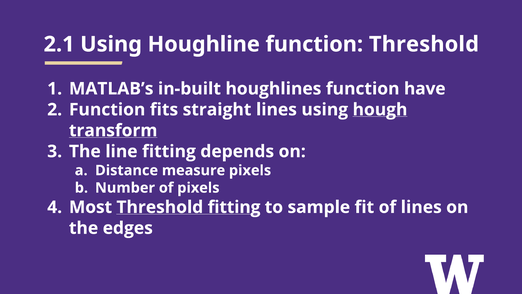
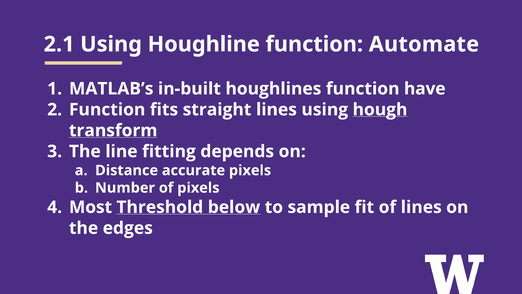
function Threshold: Threshold -> Automate
measure: measure -> accurate
Threshold fitting: fitting -> below
